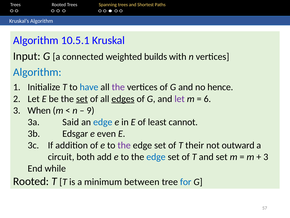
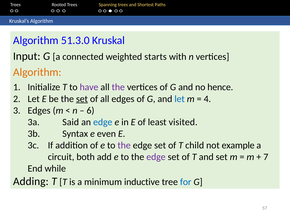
10.5.1: 10.5.1 -> 51.3.0
builds: builds -> starts
Algorithm at (37, 72) colour: blue -> orange
have colour: blue -> purple
edges at (123, 99) underline: present -> none
let at (180, 99) colour: purple -> blue
6: 6 -> 4
When at (39, 110): When -> Edges
9: 9 -> 6
cannot: cannot -> visited
Edsgar: Edsgar -> Syntax
their: their -> child
outward: outward -> example
edge at (156, 157) colour: blue -> purple
3 at (266, 157): 3 -> 7
Rooted at (31, 181): Rooted -> Adding
between: between -> inductive
